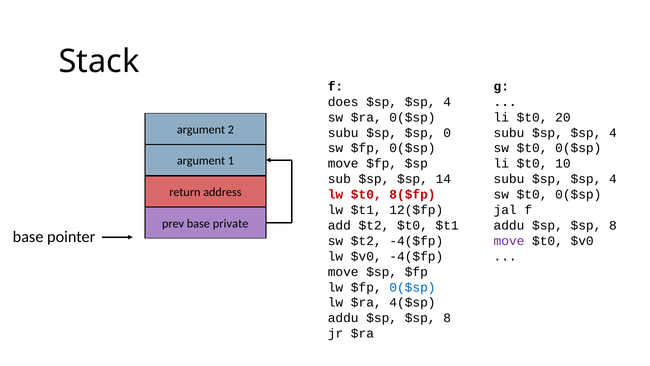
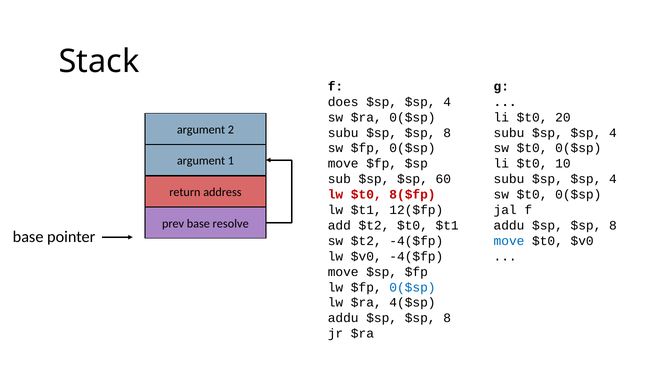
subu $sp $sp 0: 0 -> 8
14: 14 -> 60
private: private -> resolve
move at (509, 241) colour: purple -> blue
